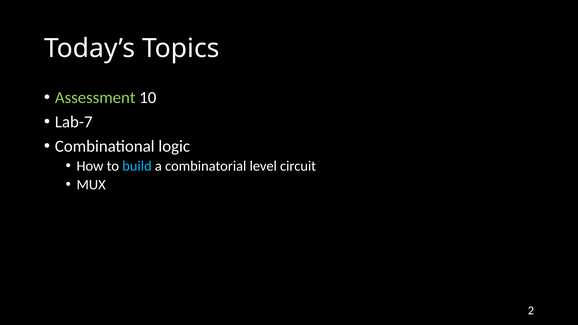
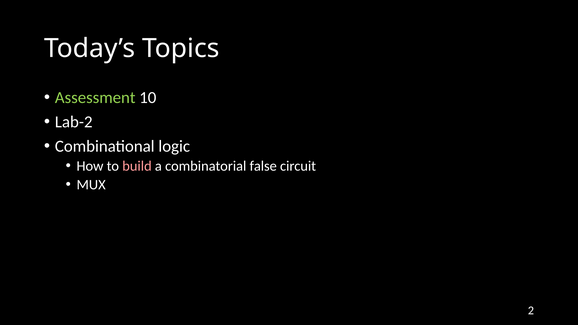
Lab-7: Lab-7 -> Lab-2
build colour: light blue -> pink
level: level -> false
